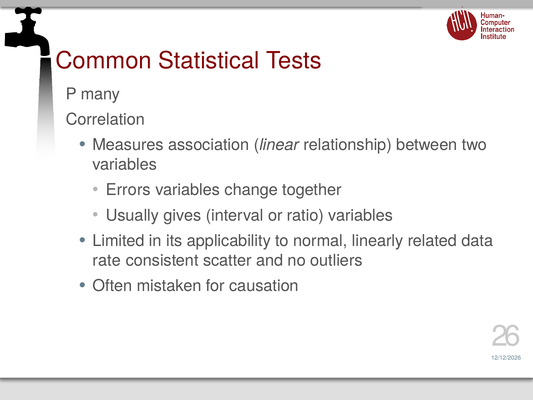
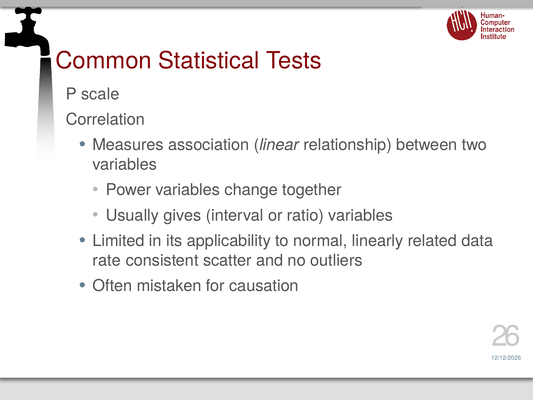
many: many -> scale
Errors: Errors -> Power
